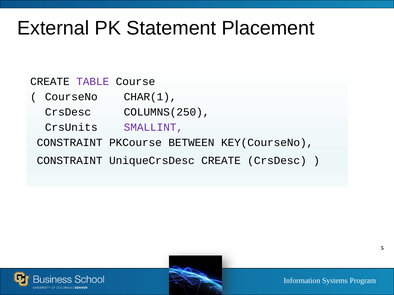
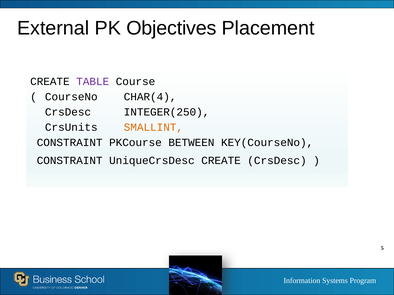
Statement: Statement -> Objectives
CHAR(1: CHAR(1 -> CHAR(4
COLUMNS(250: COLUMNS(250 -> INTEGER(250
SMALLINT colour: purple -> orange
